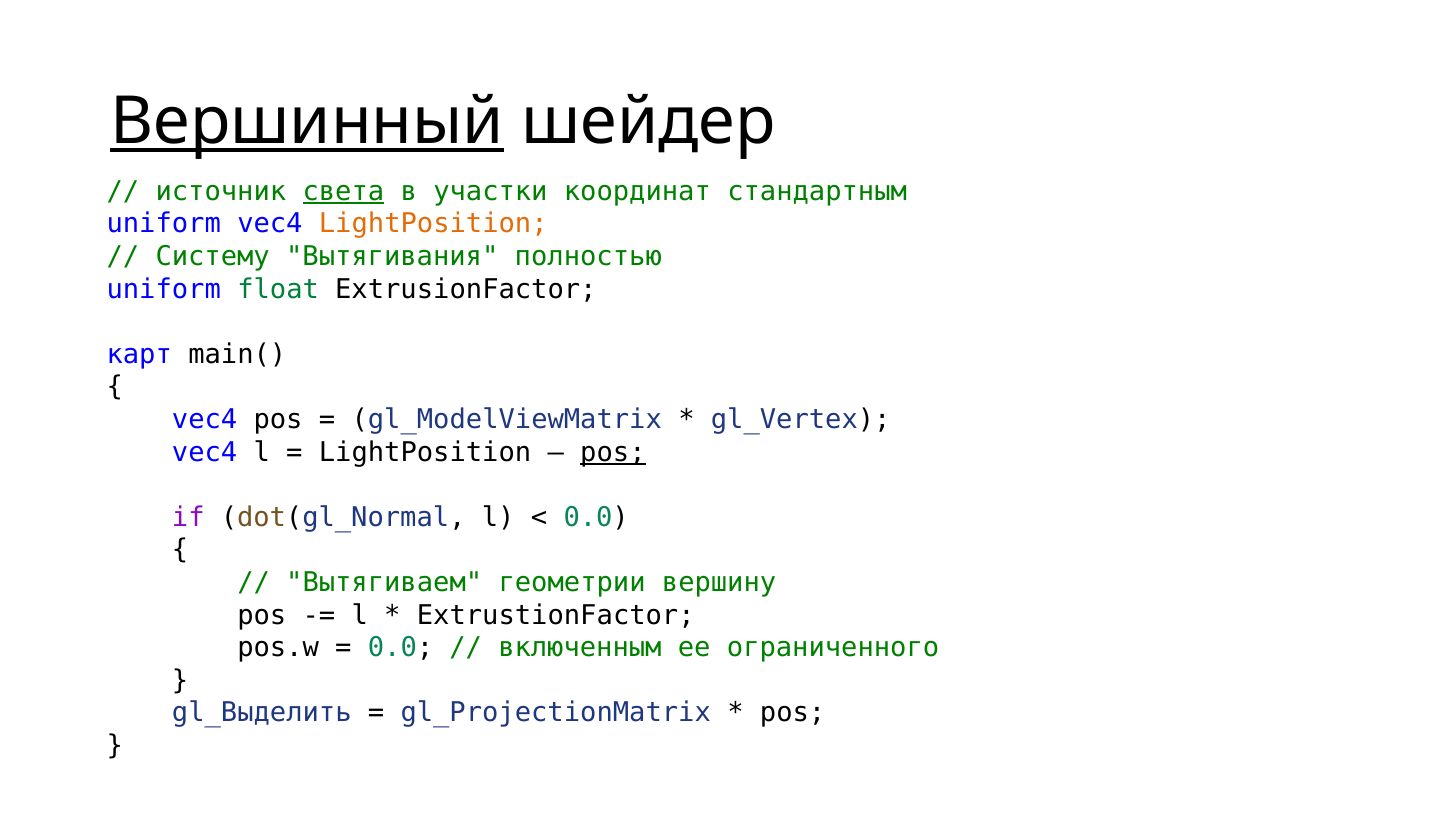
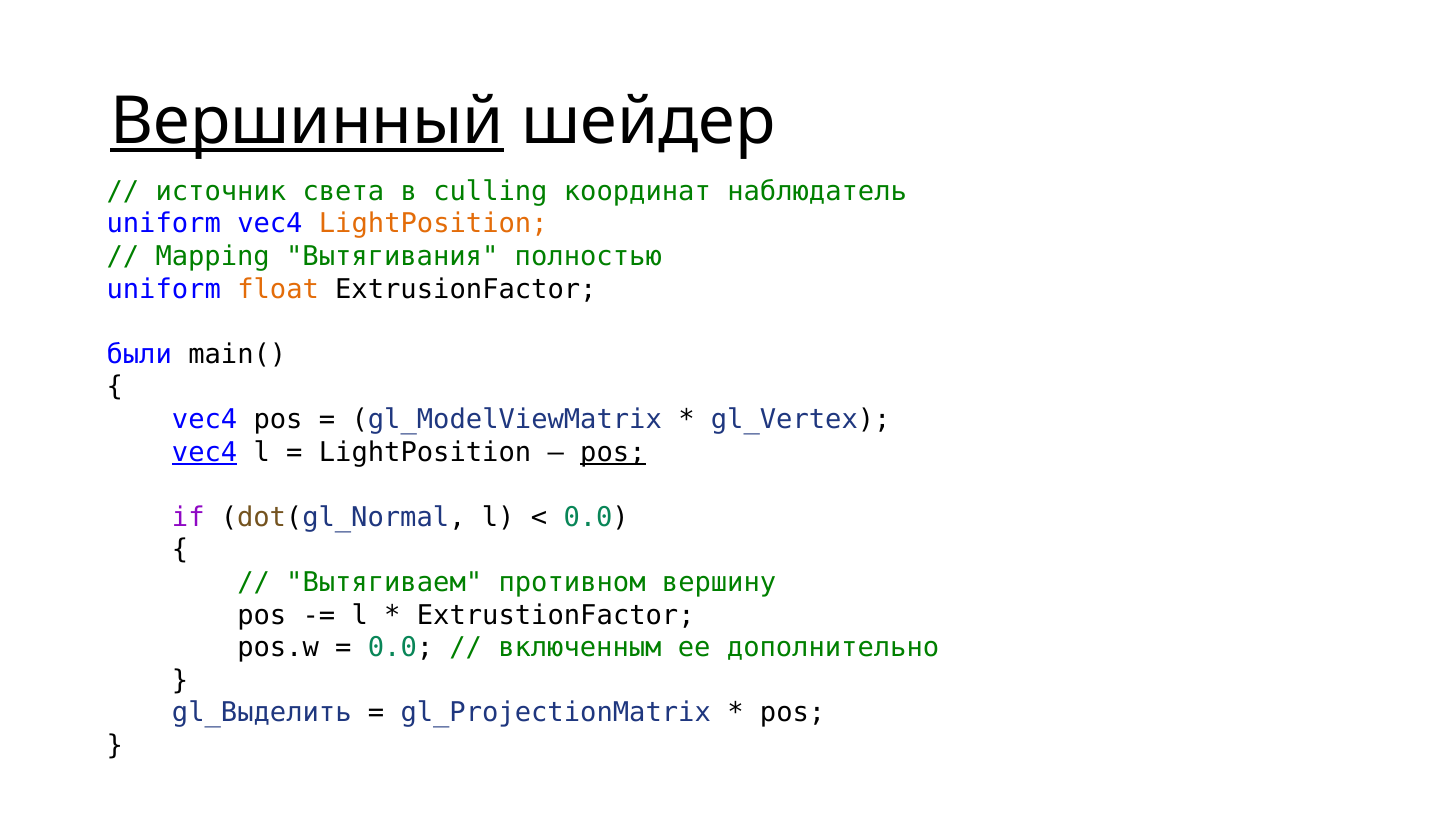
света underline: present -> none
участки: участки -> culling
стандартным: стандартным -> наблюдатель
Систему: Систему -> Mapping
float colour: green -> orange
карт: карт -> были
vec4 at (205, 452) underline: none -> present
геометрии: геометрии -> противном
ограниченного: ограниченного -> дополнительно
